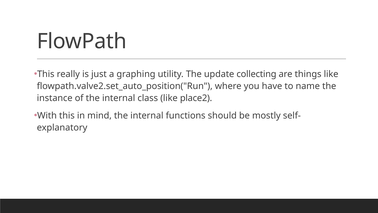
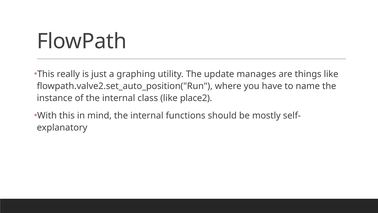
collecting: collecting -> manages
